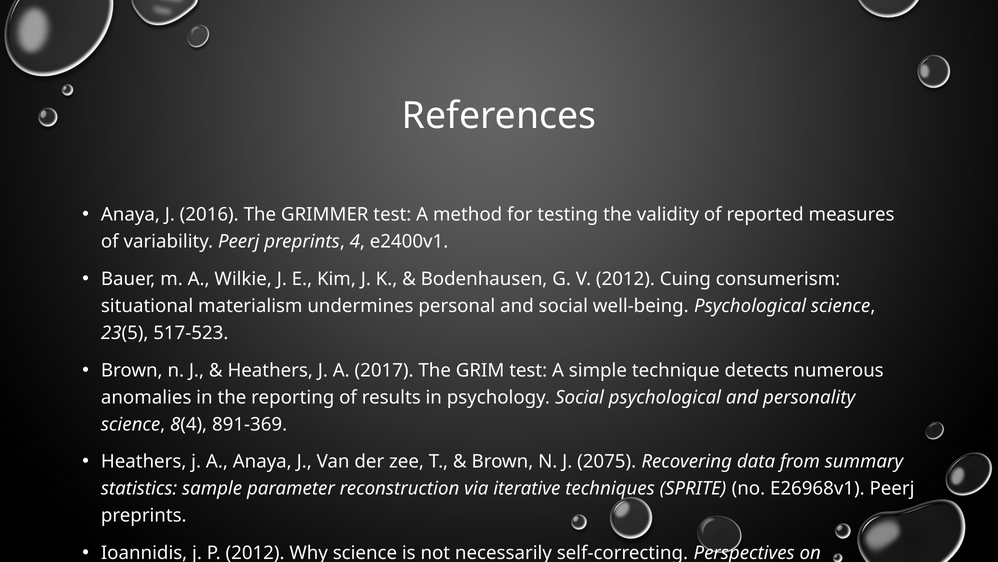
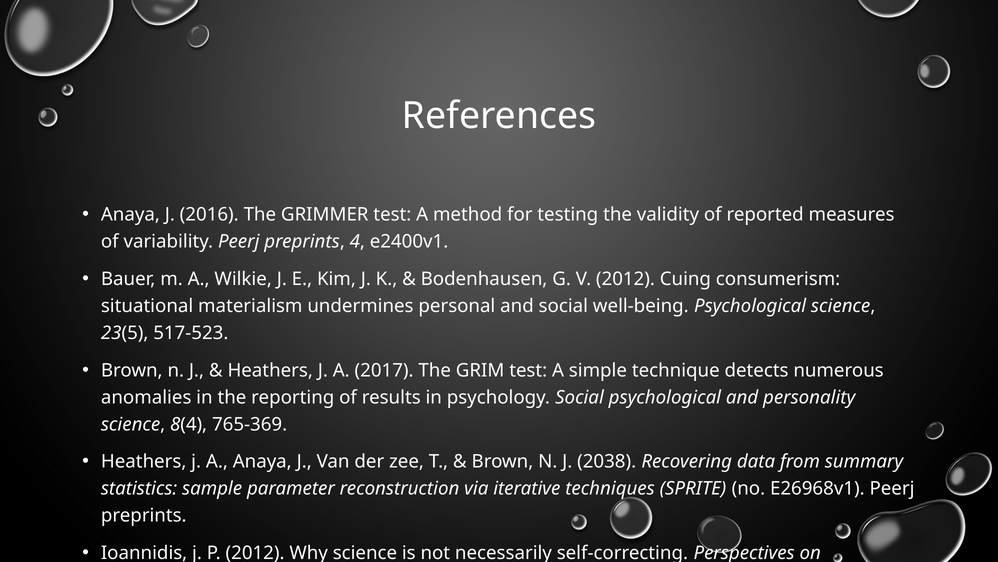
891-369: 891-369 -> 765-369
2075: 2075 -> 2038
